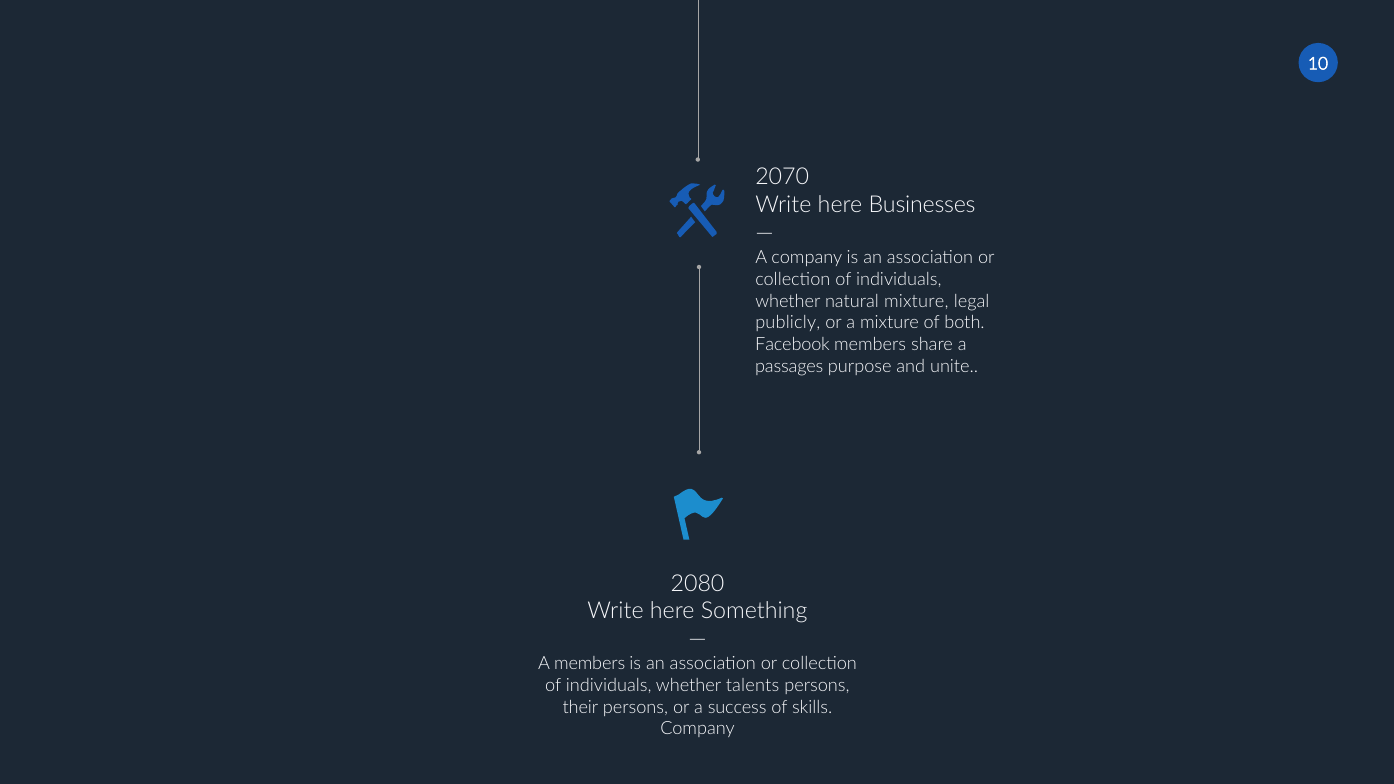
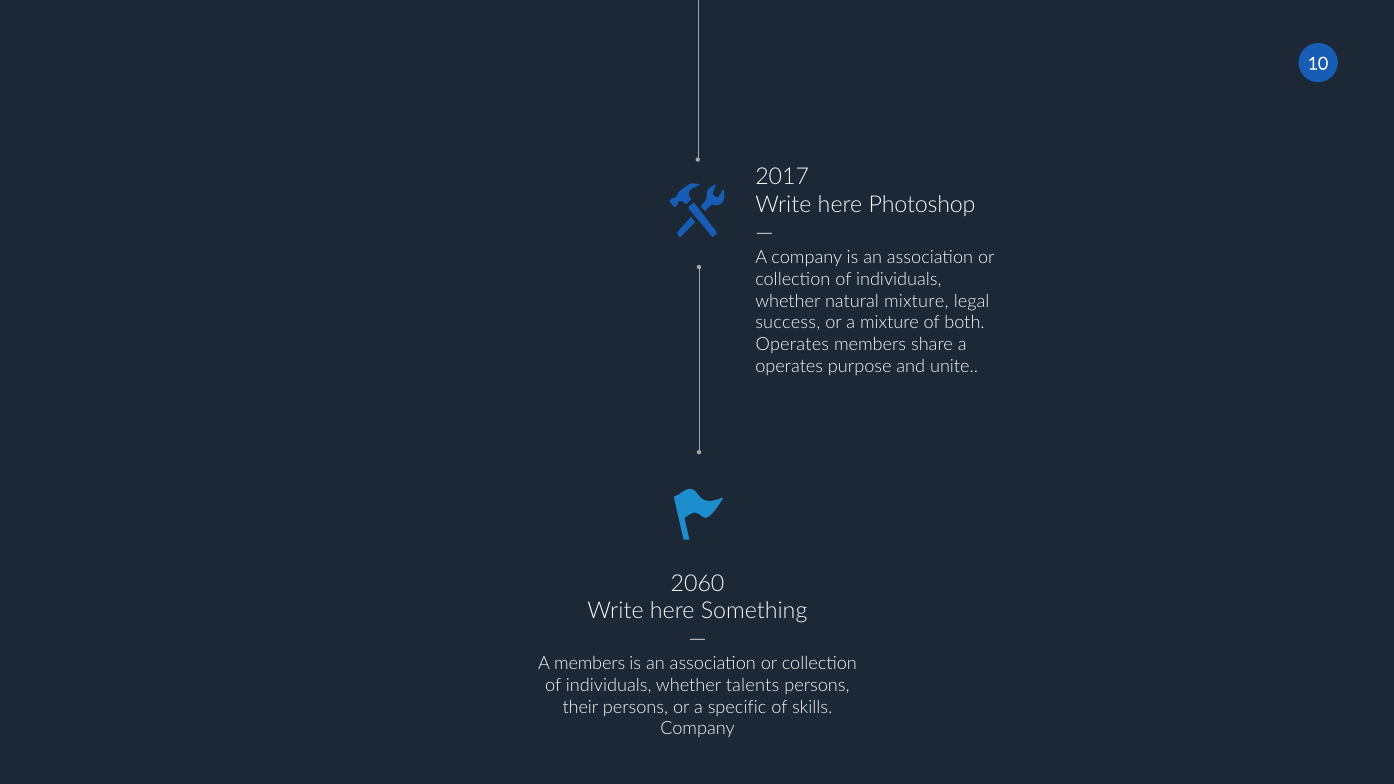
2070: 2070 -> 2017
Businesses: Businesses -> Photoshop
publicly: publicly -> success
Facebook at (793, 345): Facebook -> Operates
passages at (789, 367): passages -> operates
2080: 2080 -> 2060
success: success -> specific
